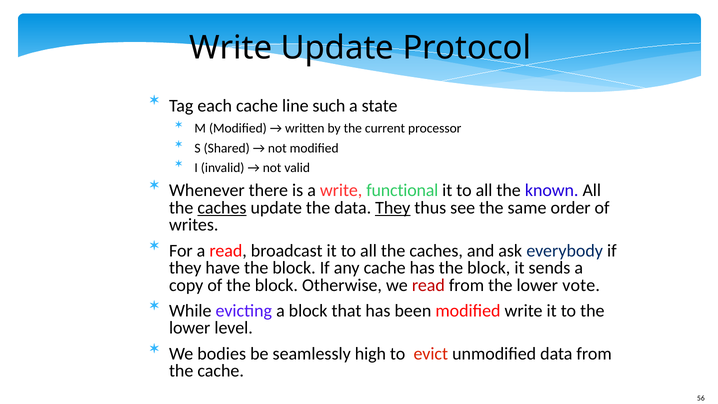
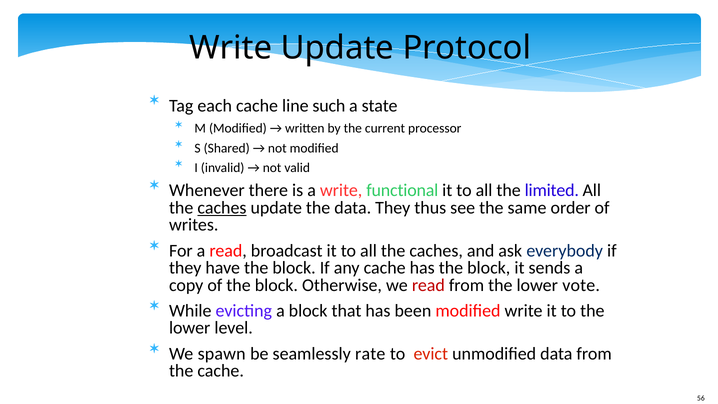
known: known -> limited
They at (393, 208) underline: present -> none
bodies: bodies -> spawn
high: high -> rate
